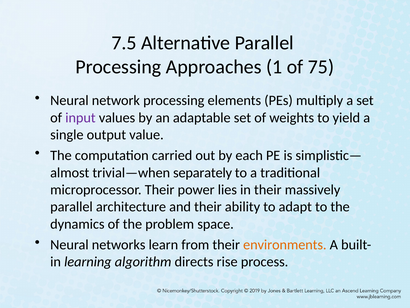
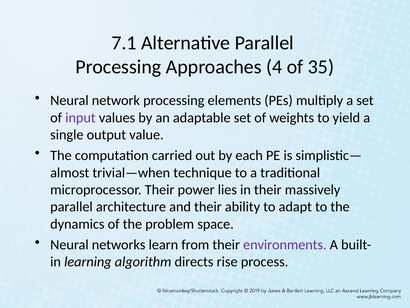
7.5: 7.5 -> 7.1
1: 1 -> 4
75: 75 -> 35
separately: separately -> technique
environments colour: orange -> purple
